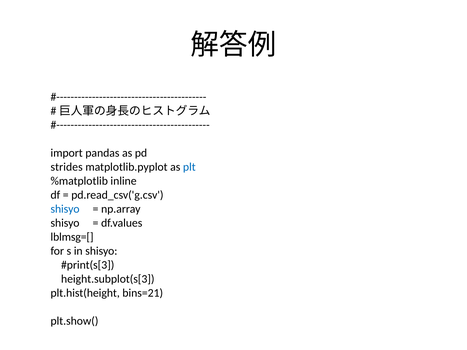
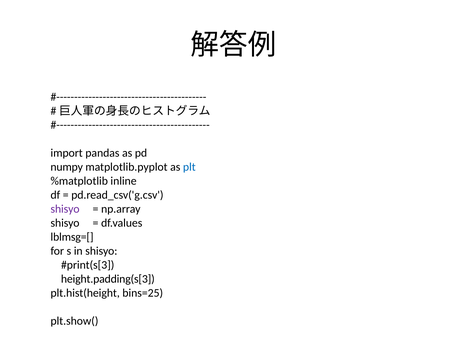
strides: strides -> numpy
shisyo at (65, 209) colour: blue -> purple
height.subplot(s[3: height.subplot(s[3 -> height.padding(s[3
bins=21: bins=21 -> bins=25
